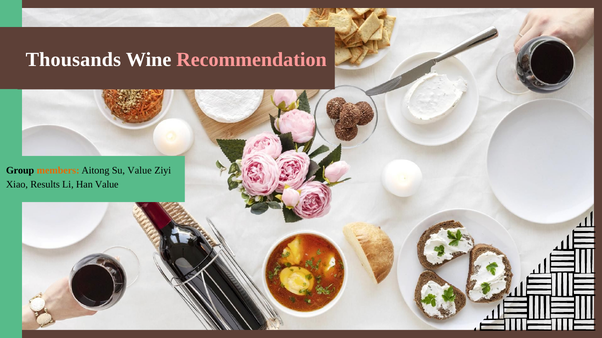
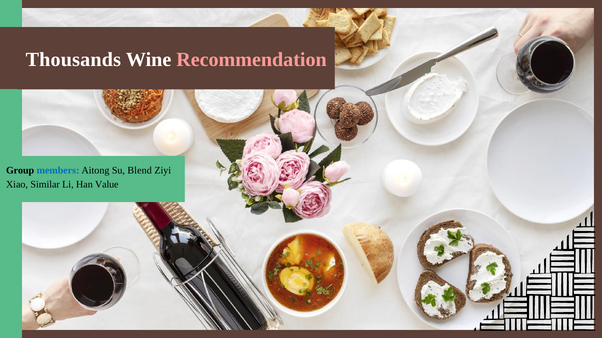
members colour: orange -> blue
Su Value: Value -> Blend
Results: Results -> Similar
